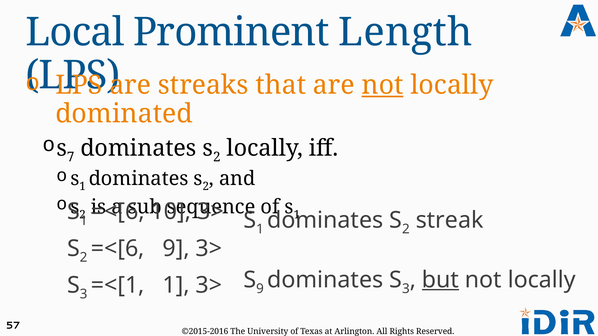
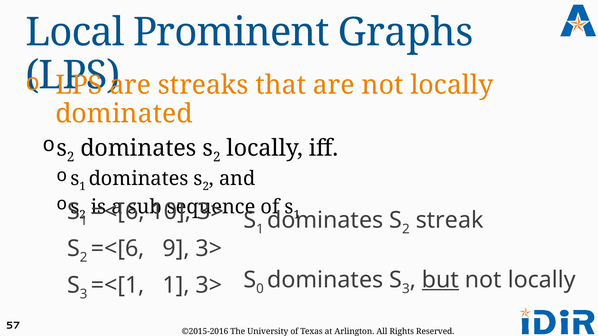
Length: Length -> Graphs
not at (382, 85) underline: present -> none
7 at (71, 157): 7 -> 2
9 at (260, 289): 9 -> 0
